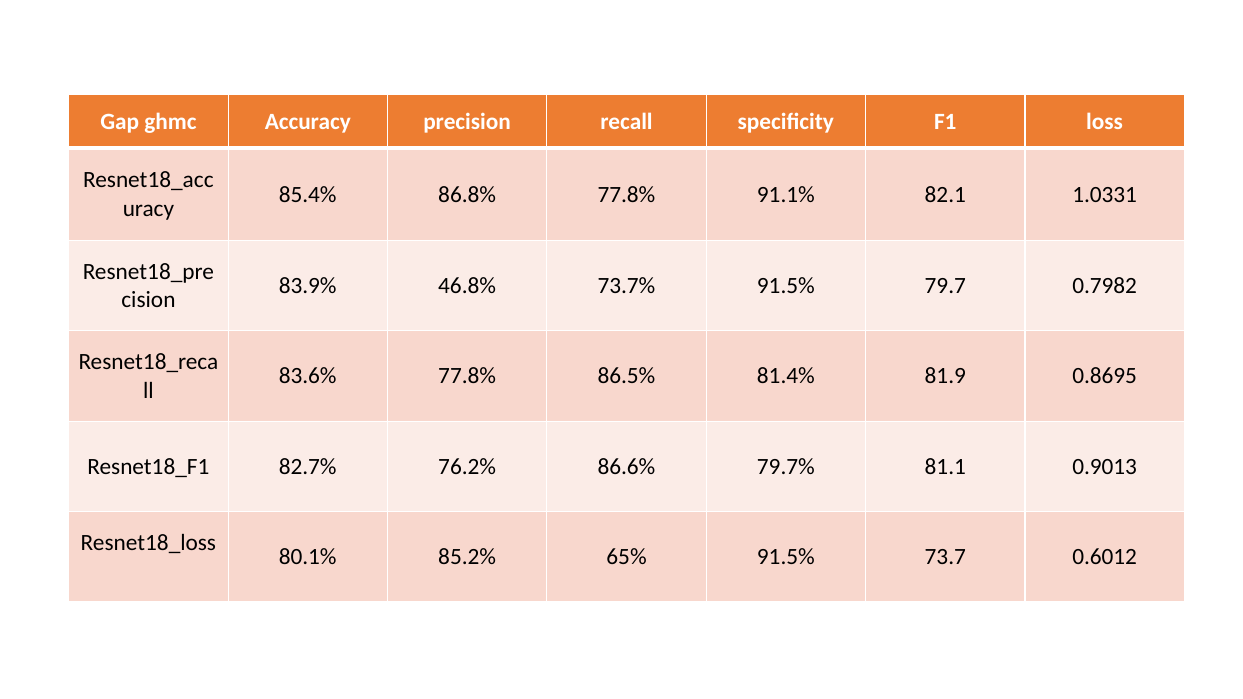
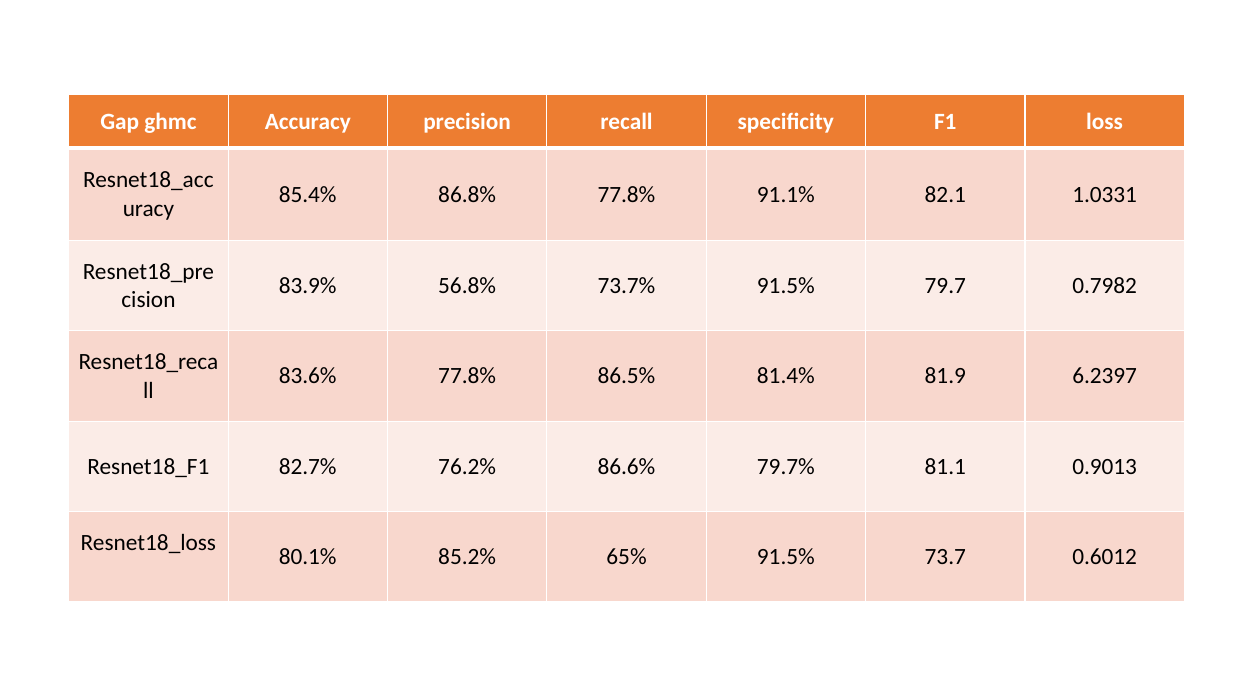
46.8%: 46.8% -> 56.8%
0.8695: 0.8695 -> 6.2397
